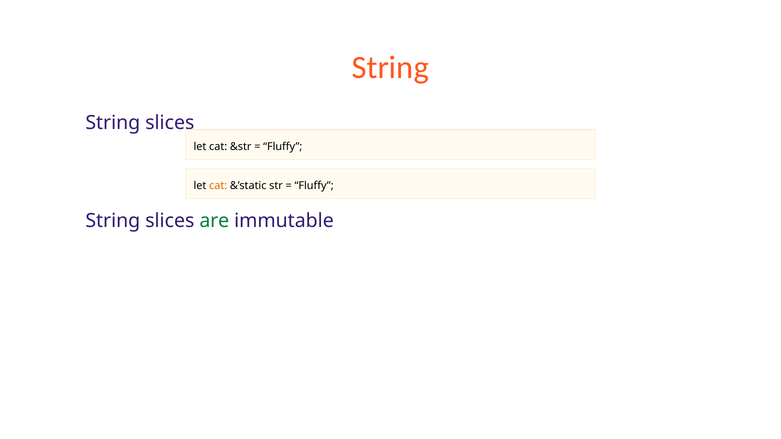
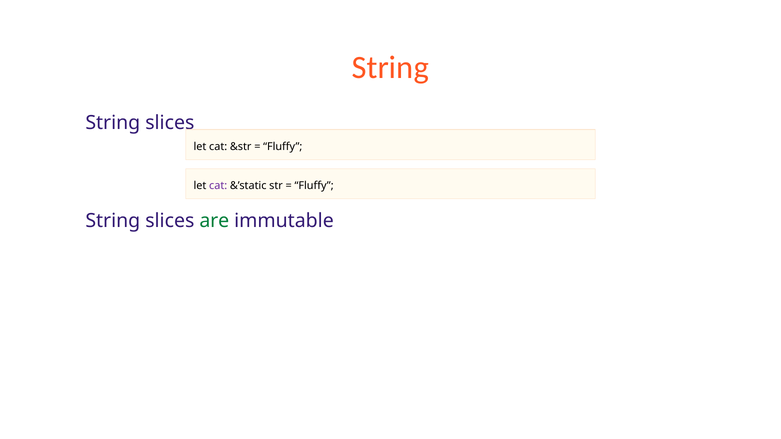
cat at (218, 186) colour: orange -> purple
